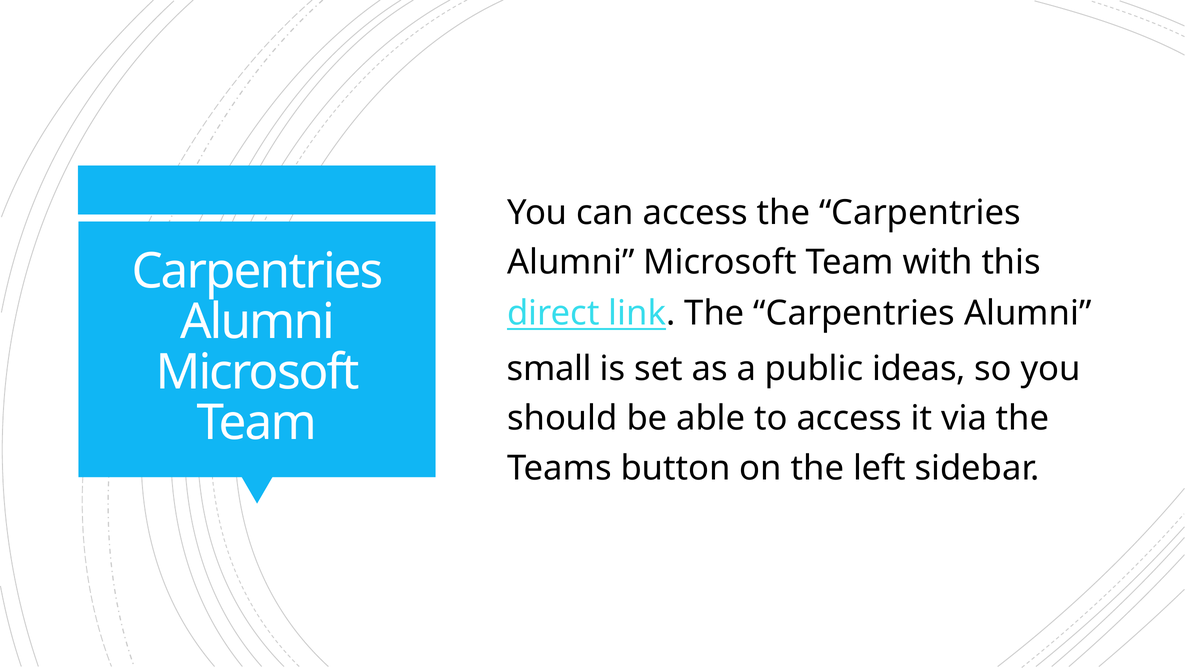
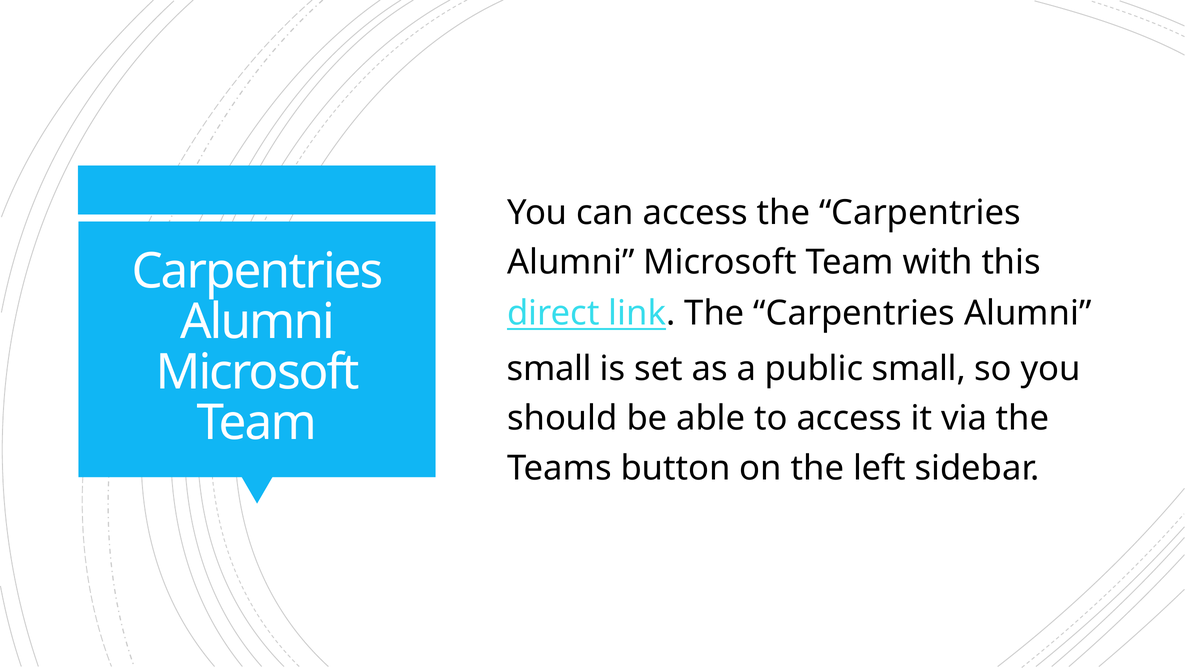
public ideas: ideas -> small
